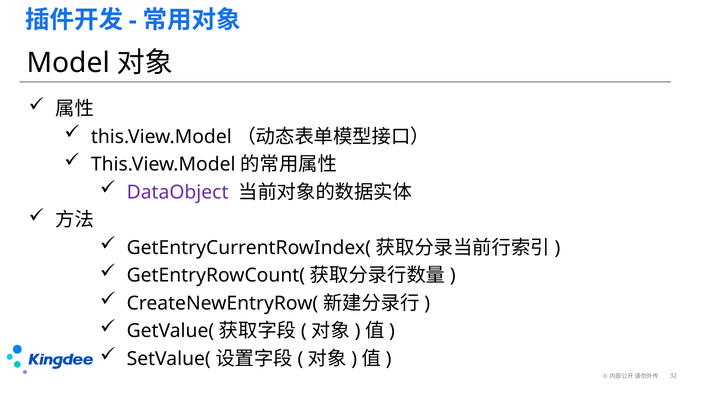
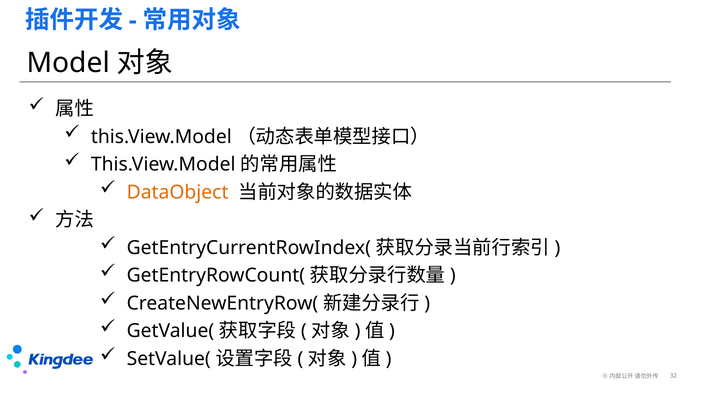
DataObject colour: purple -> orange
